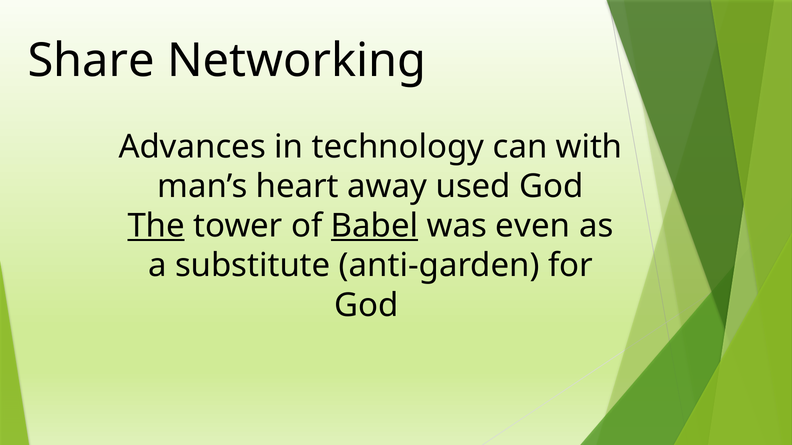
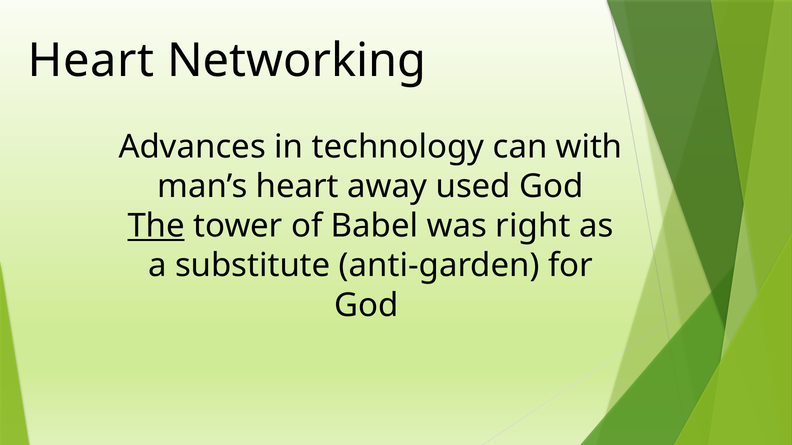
Share at (91, 61): Share -> Heart
Babel underline: present -> none
even: even -> right
